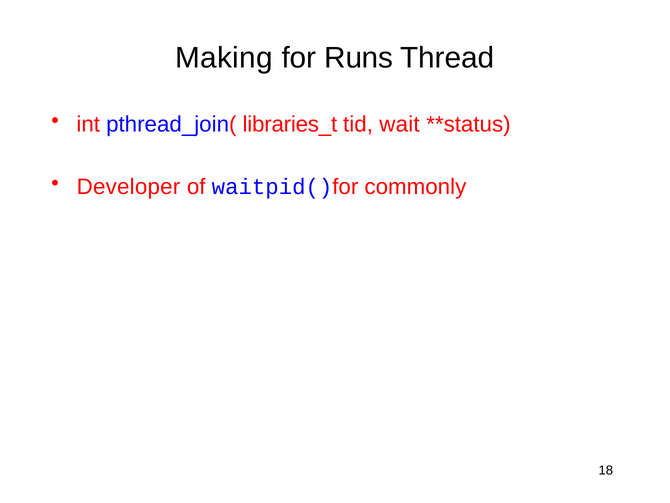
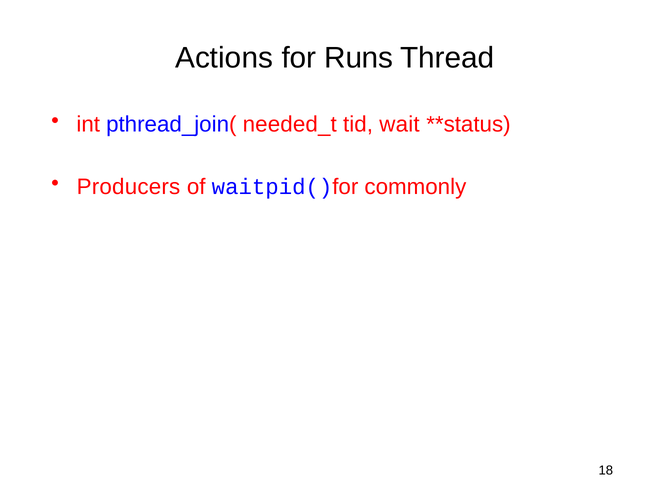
Making: Making -> Actions
libraries_t: libraries_t -> needed_t
Developer: Developer -> Producers
